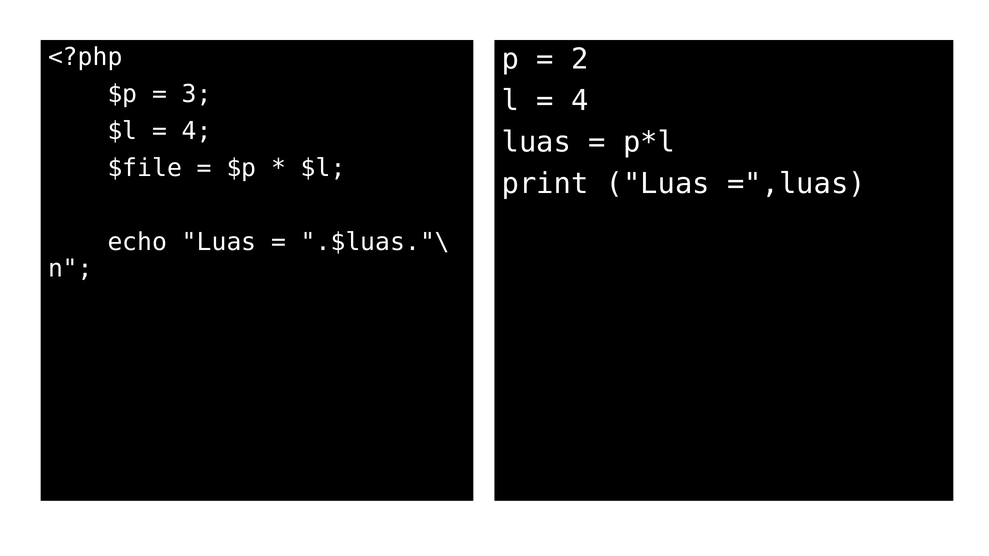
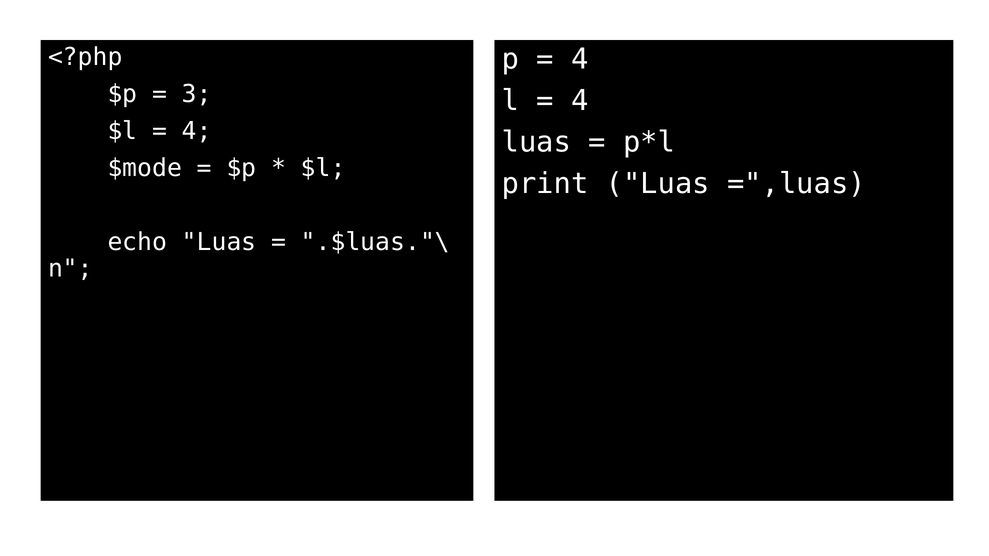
2 at (580, 59): 2 -> 4
$file: $file -> $mode
